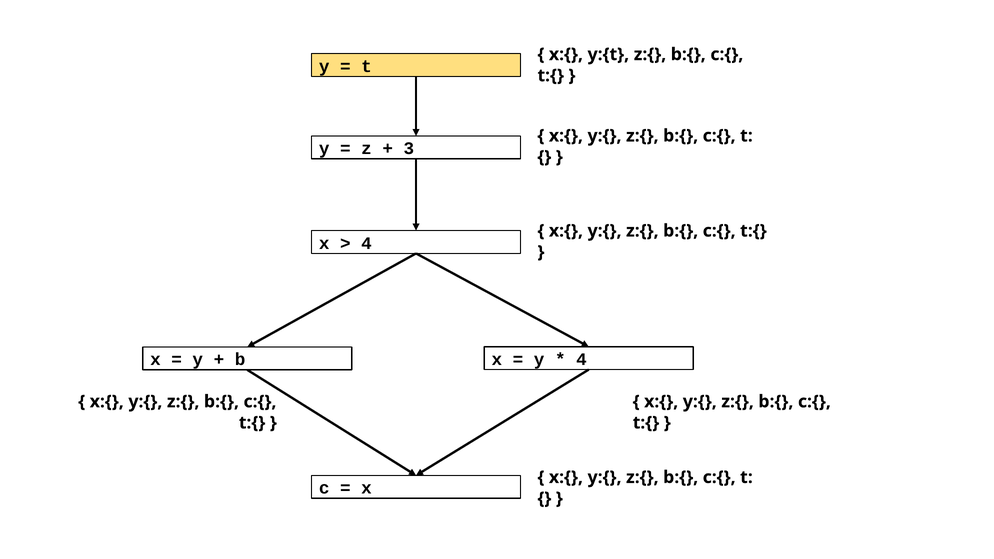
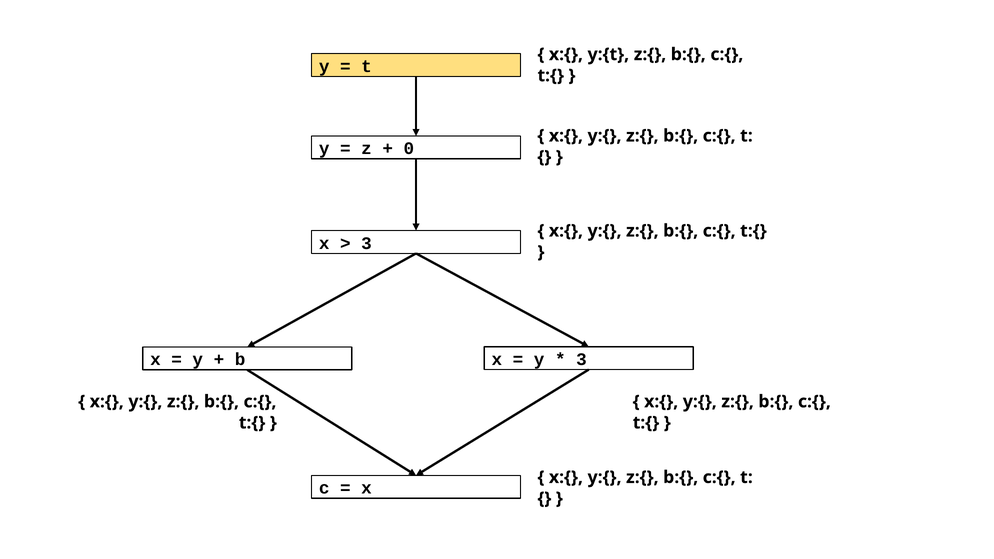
3: 3 -> 0
4 at (366, 243): 4 -> 3
4 at (582, 359): 4 -> 3
